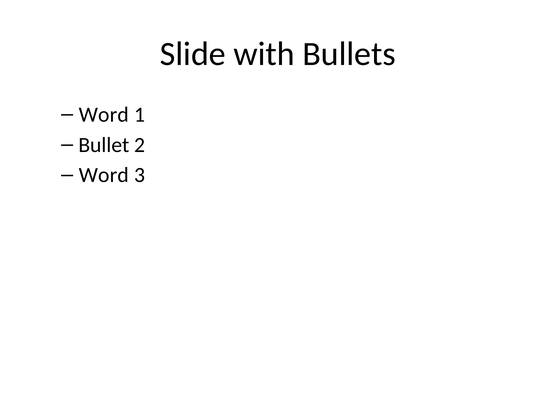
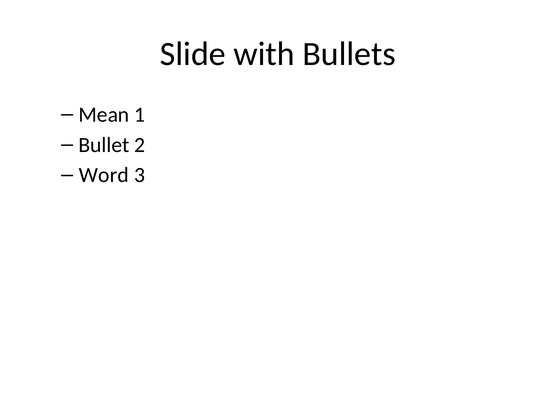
Word at (104, 115): Word -> Mean
